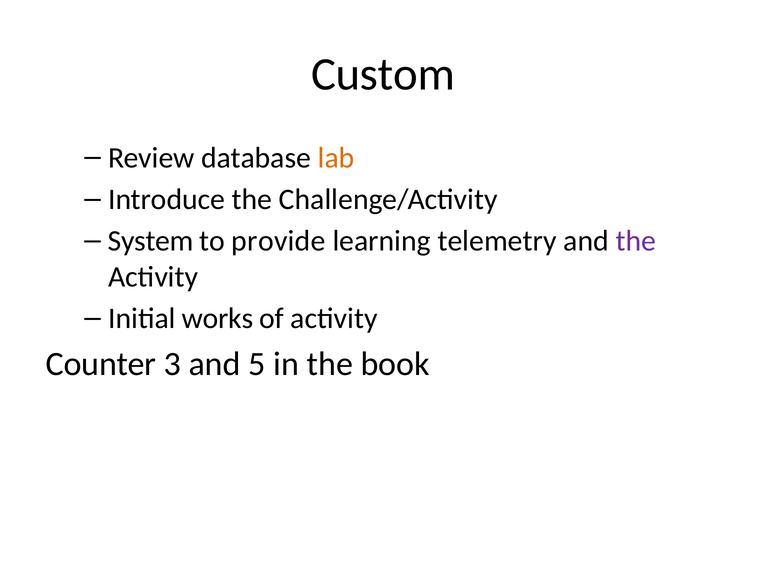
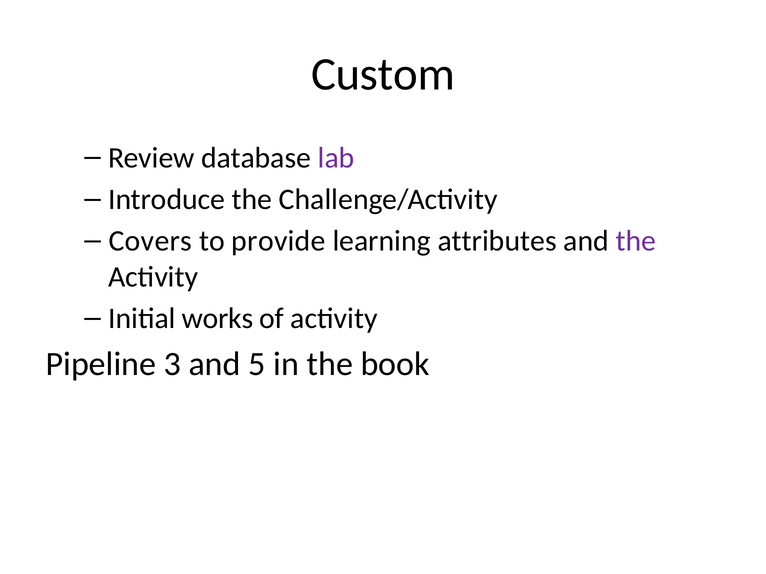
lab colour: orange -> purple
System: System -> Covers
telemetry: telemetry -> attributes
Counter: Counter -> Pipeline
